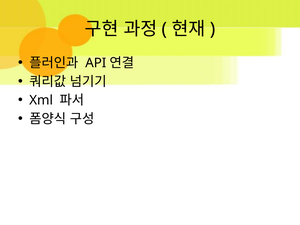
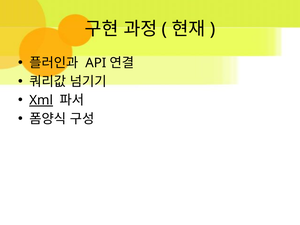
Xml underline: none -> present
